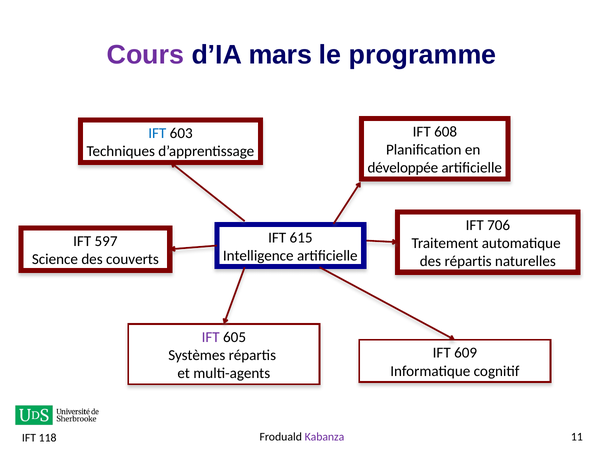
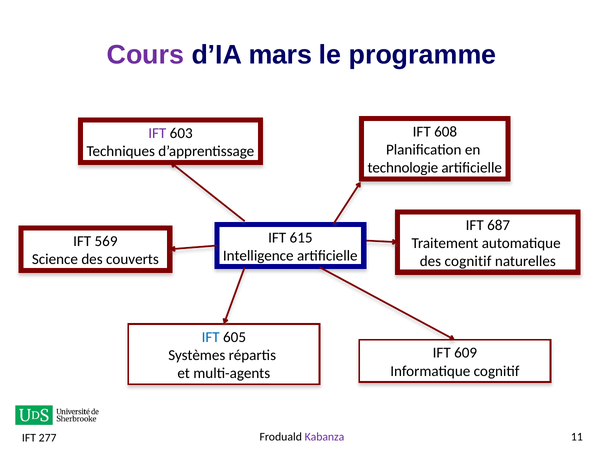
IFT at (157, 133) colour: blue -> purple
développée: développée -> technologie
706: 706 -> 687
597: 597 -> 569
des répartis: répartis -> cognitif
IFT at (211, 337) colour: purple -> blue
118: 118 -> 277
